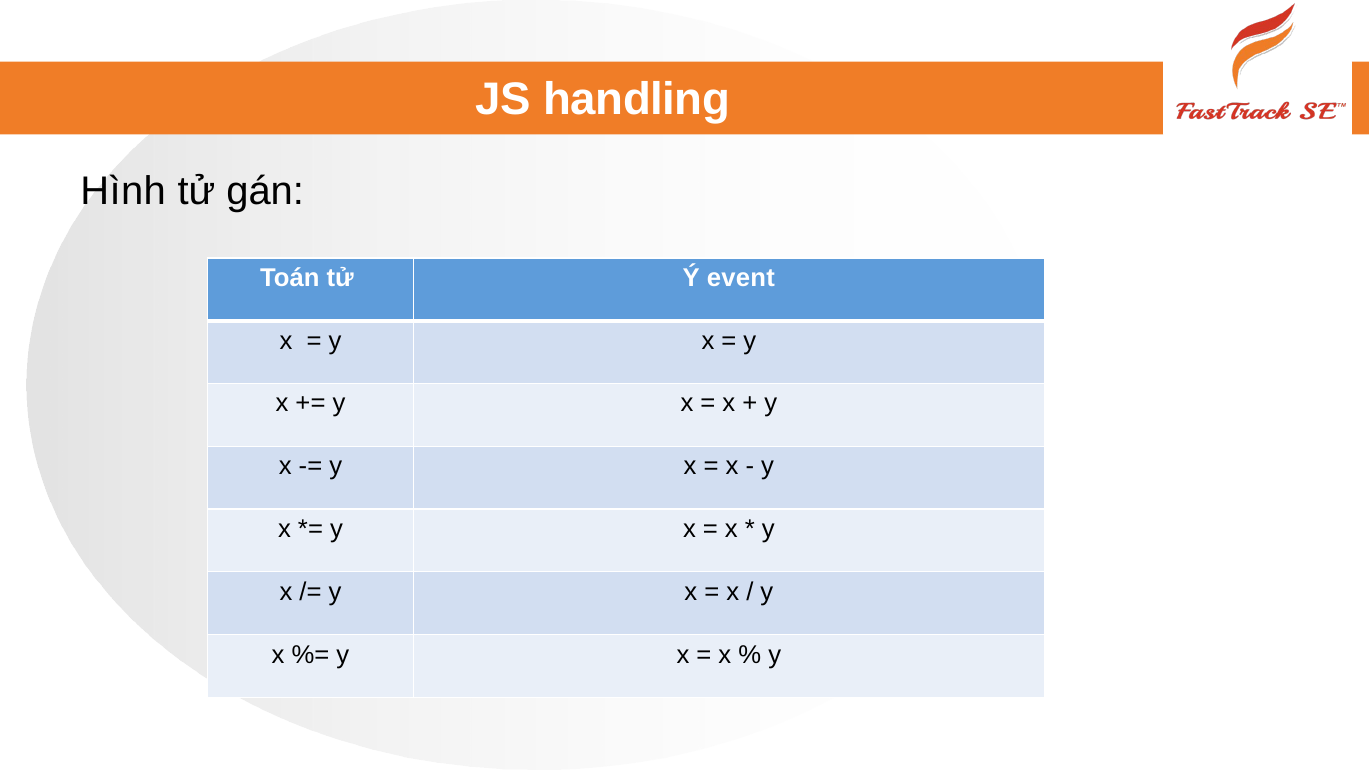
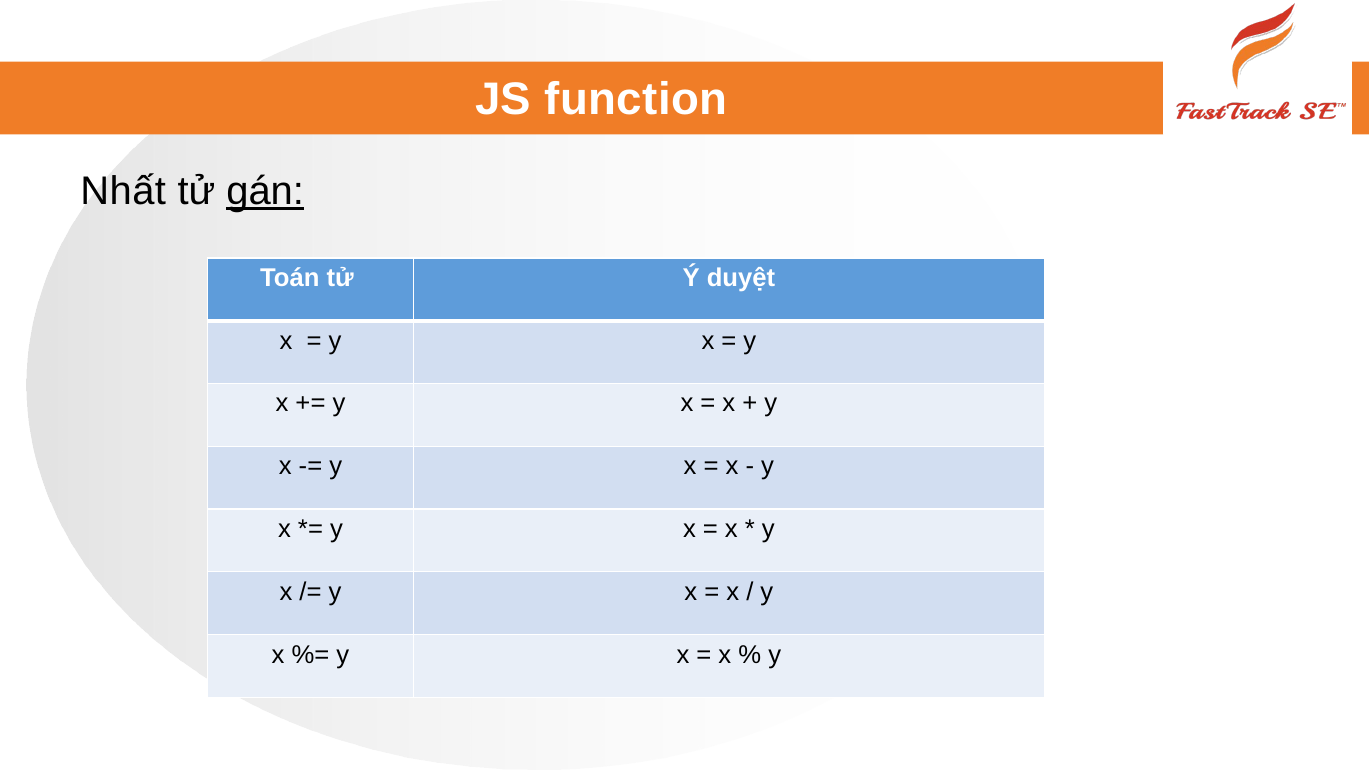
handling: handling -> function
Hình: Hình -> Nhất
gán underline: none -> present
event: event -> duyệt
